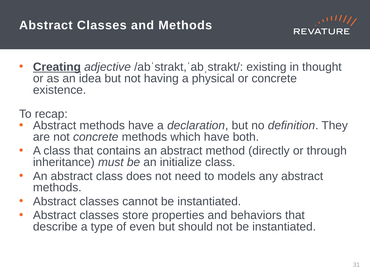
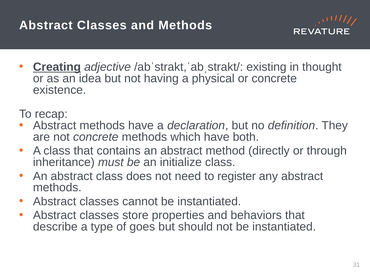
models: models -> register
even: even -> goes
